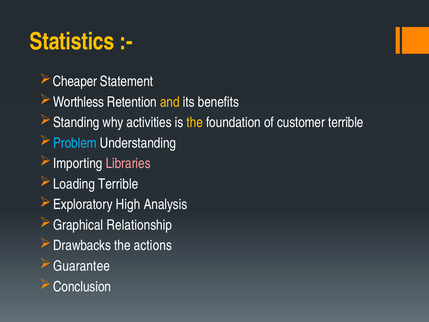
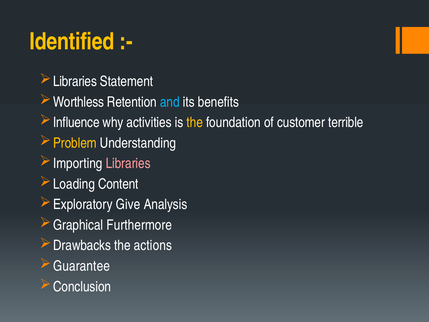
Statistics: Statistics -> Identified
Cheaper at (75, 81): Cheaper -> Libraries
and colour: yellow -> light blue
Standing: Standing -> Influence
Problem colour: light blue -> yellow
Loading Terrible: Terrible -> Content
High: High -> Give
Relationship: Relationship -> Furthermore
